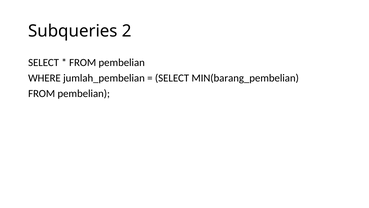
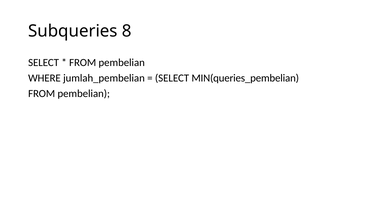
2: 2 -> 8
MIN(barang_pembelian: MIN(barang_pembelian -> MIN(queries_pembelian
